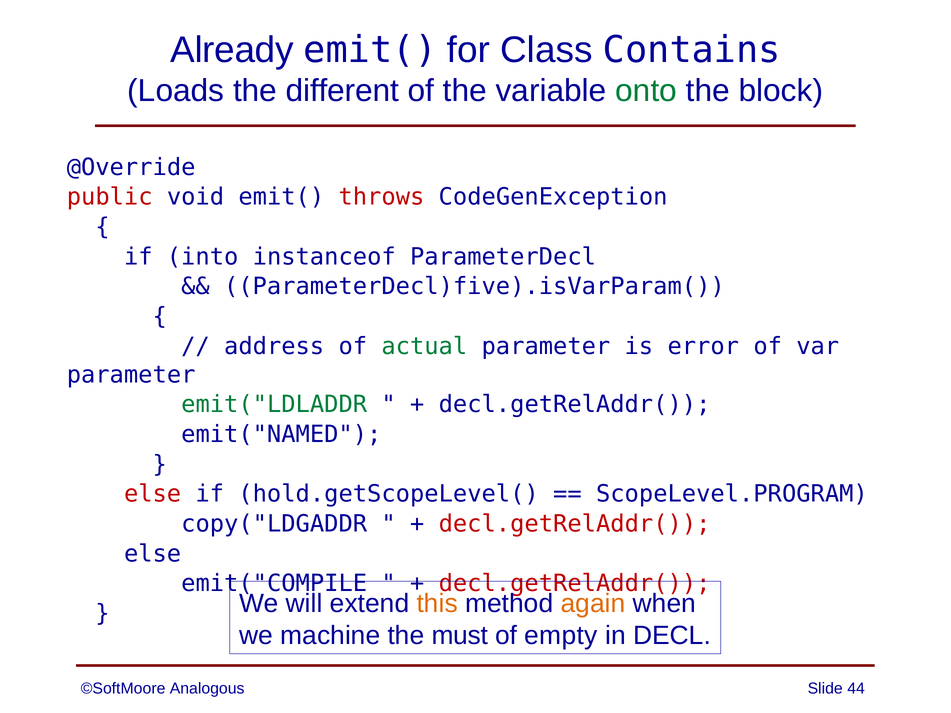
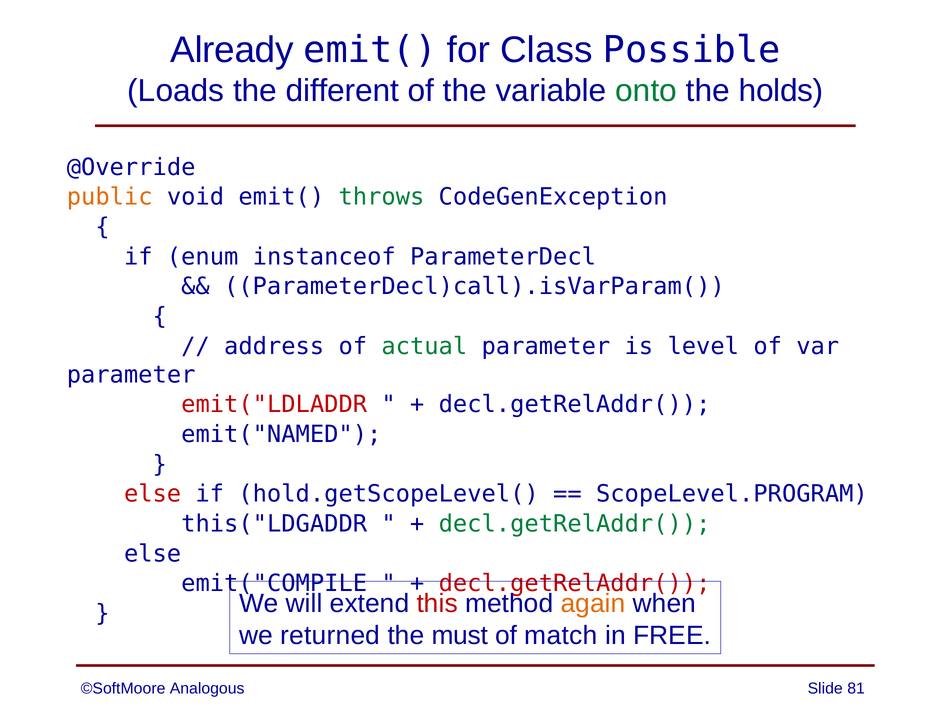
Contains: Contains -> Possible
block: block -> holds
public colour: red -> orange
throws colour: red -> green
into: into -> enum
ParameterDecl)five).isVarParam(: ParameterDecl)five).isVarParam( -> ParameterDecl)call).isVarParam(
error: error -> level
emit("LDLADDR colour: green -> red
copy("LDGADDR: copy("LDGADDR -> this("LDGADDR
decl.getRelAddr( at (575, 524) colour: red -> green
this colour: orange -> red
machine: machine -> returned
empty: empty -> match
DECL: DECL -> FREE
44: 44 -> 81
